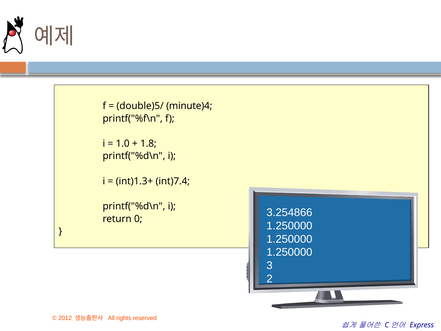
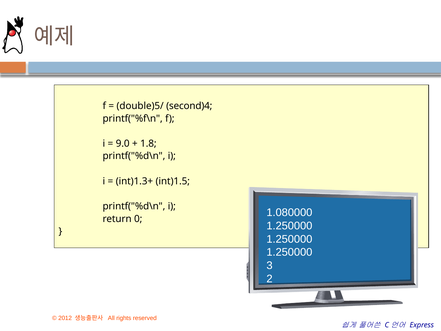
minute)4: minute)4 -> second)4
1.0: 1.0 -> 9.0
int)7.4: int)7.4 -> int)1.5
3.254866: 3.254866 -> 1.080000
